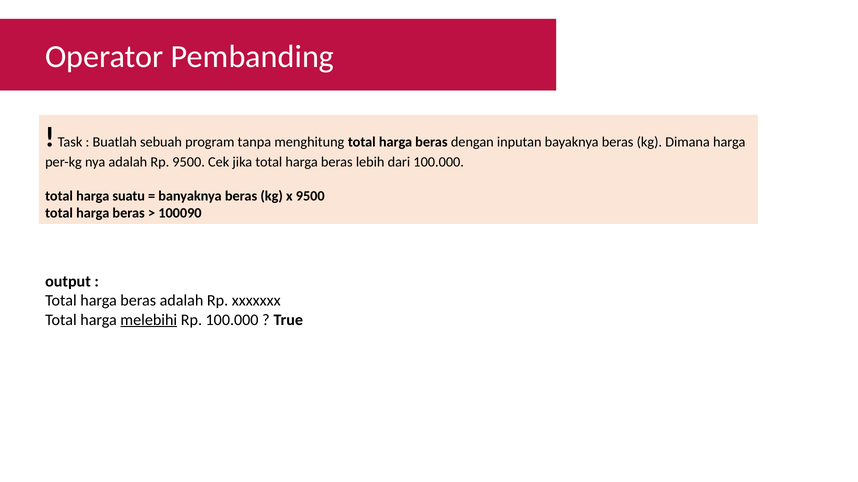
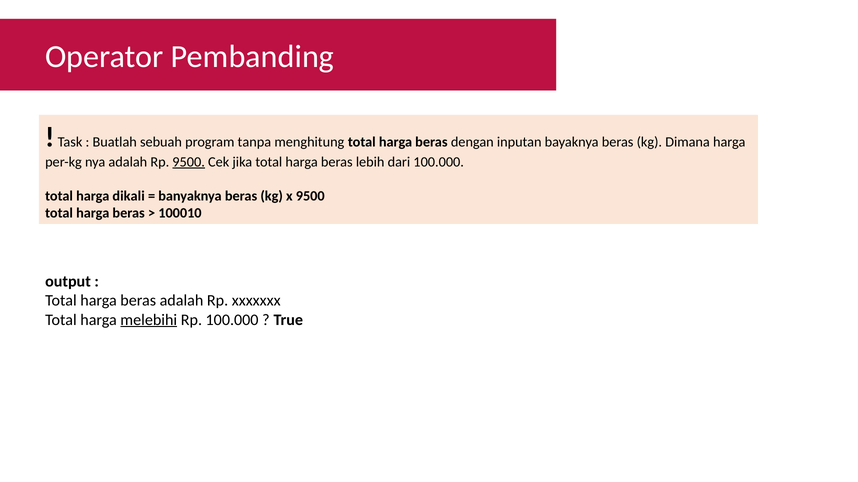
9500 at (189, 162) underline: none -> present
suatu: suatu -> dikali
100090: 100090 -> 100010
